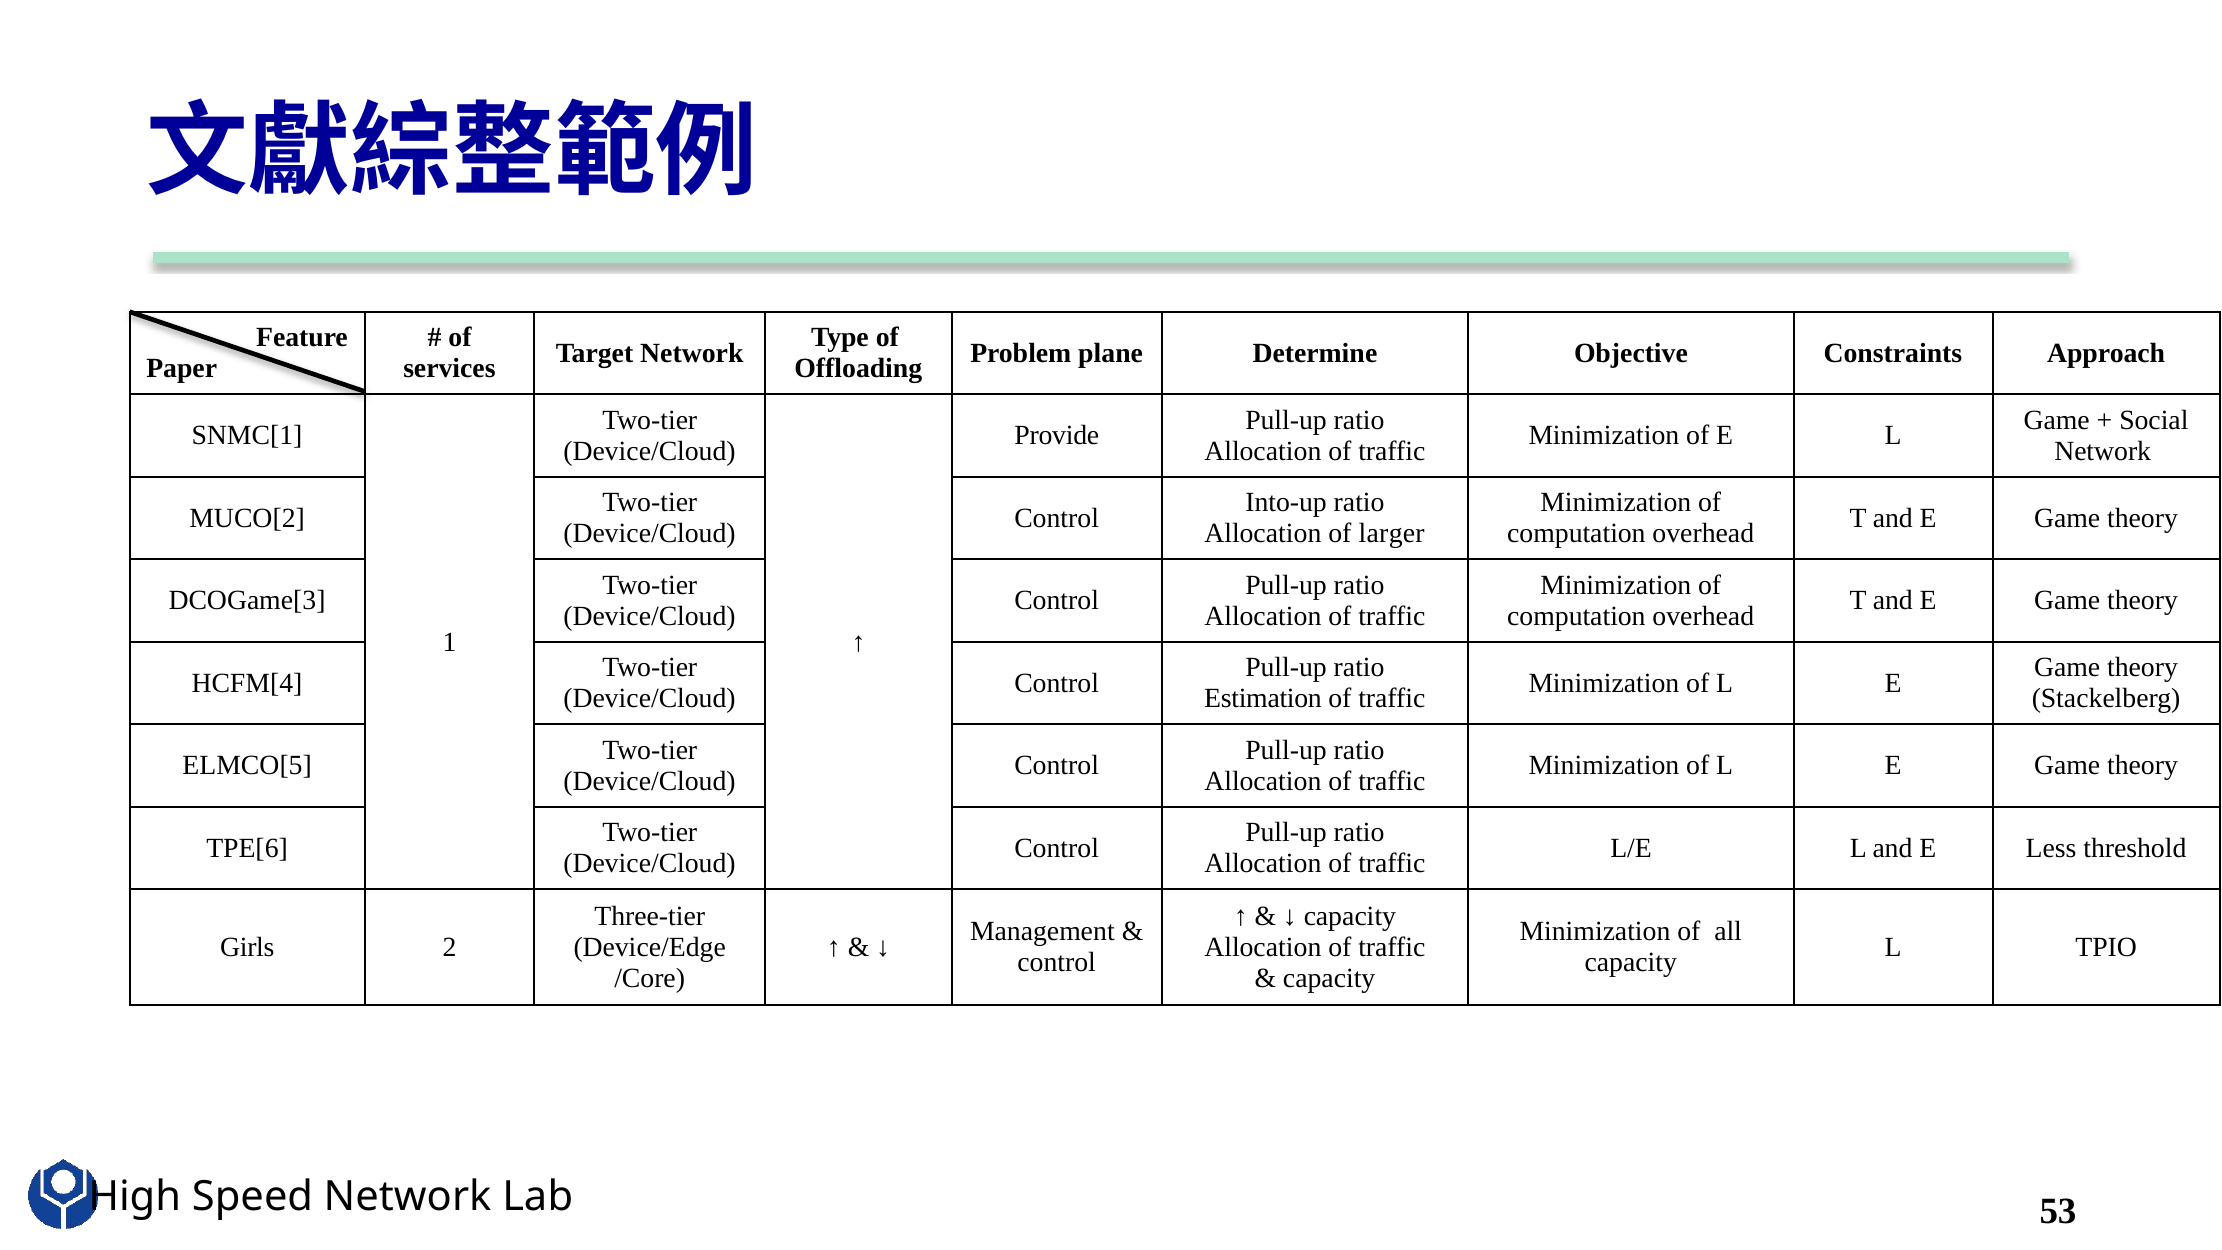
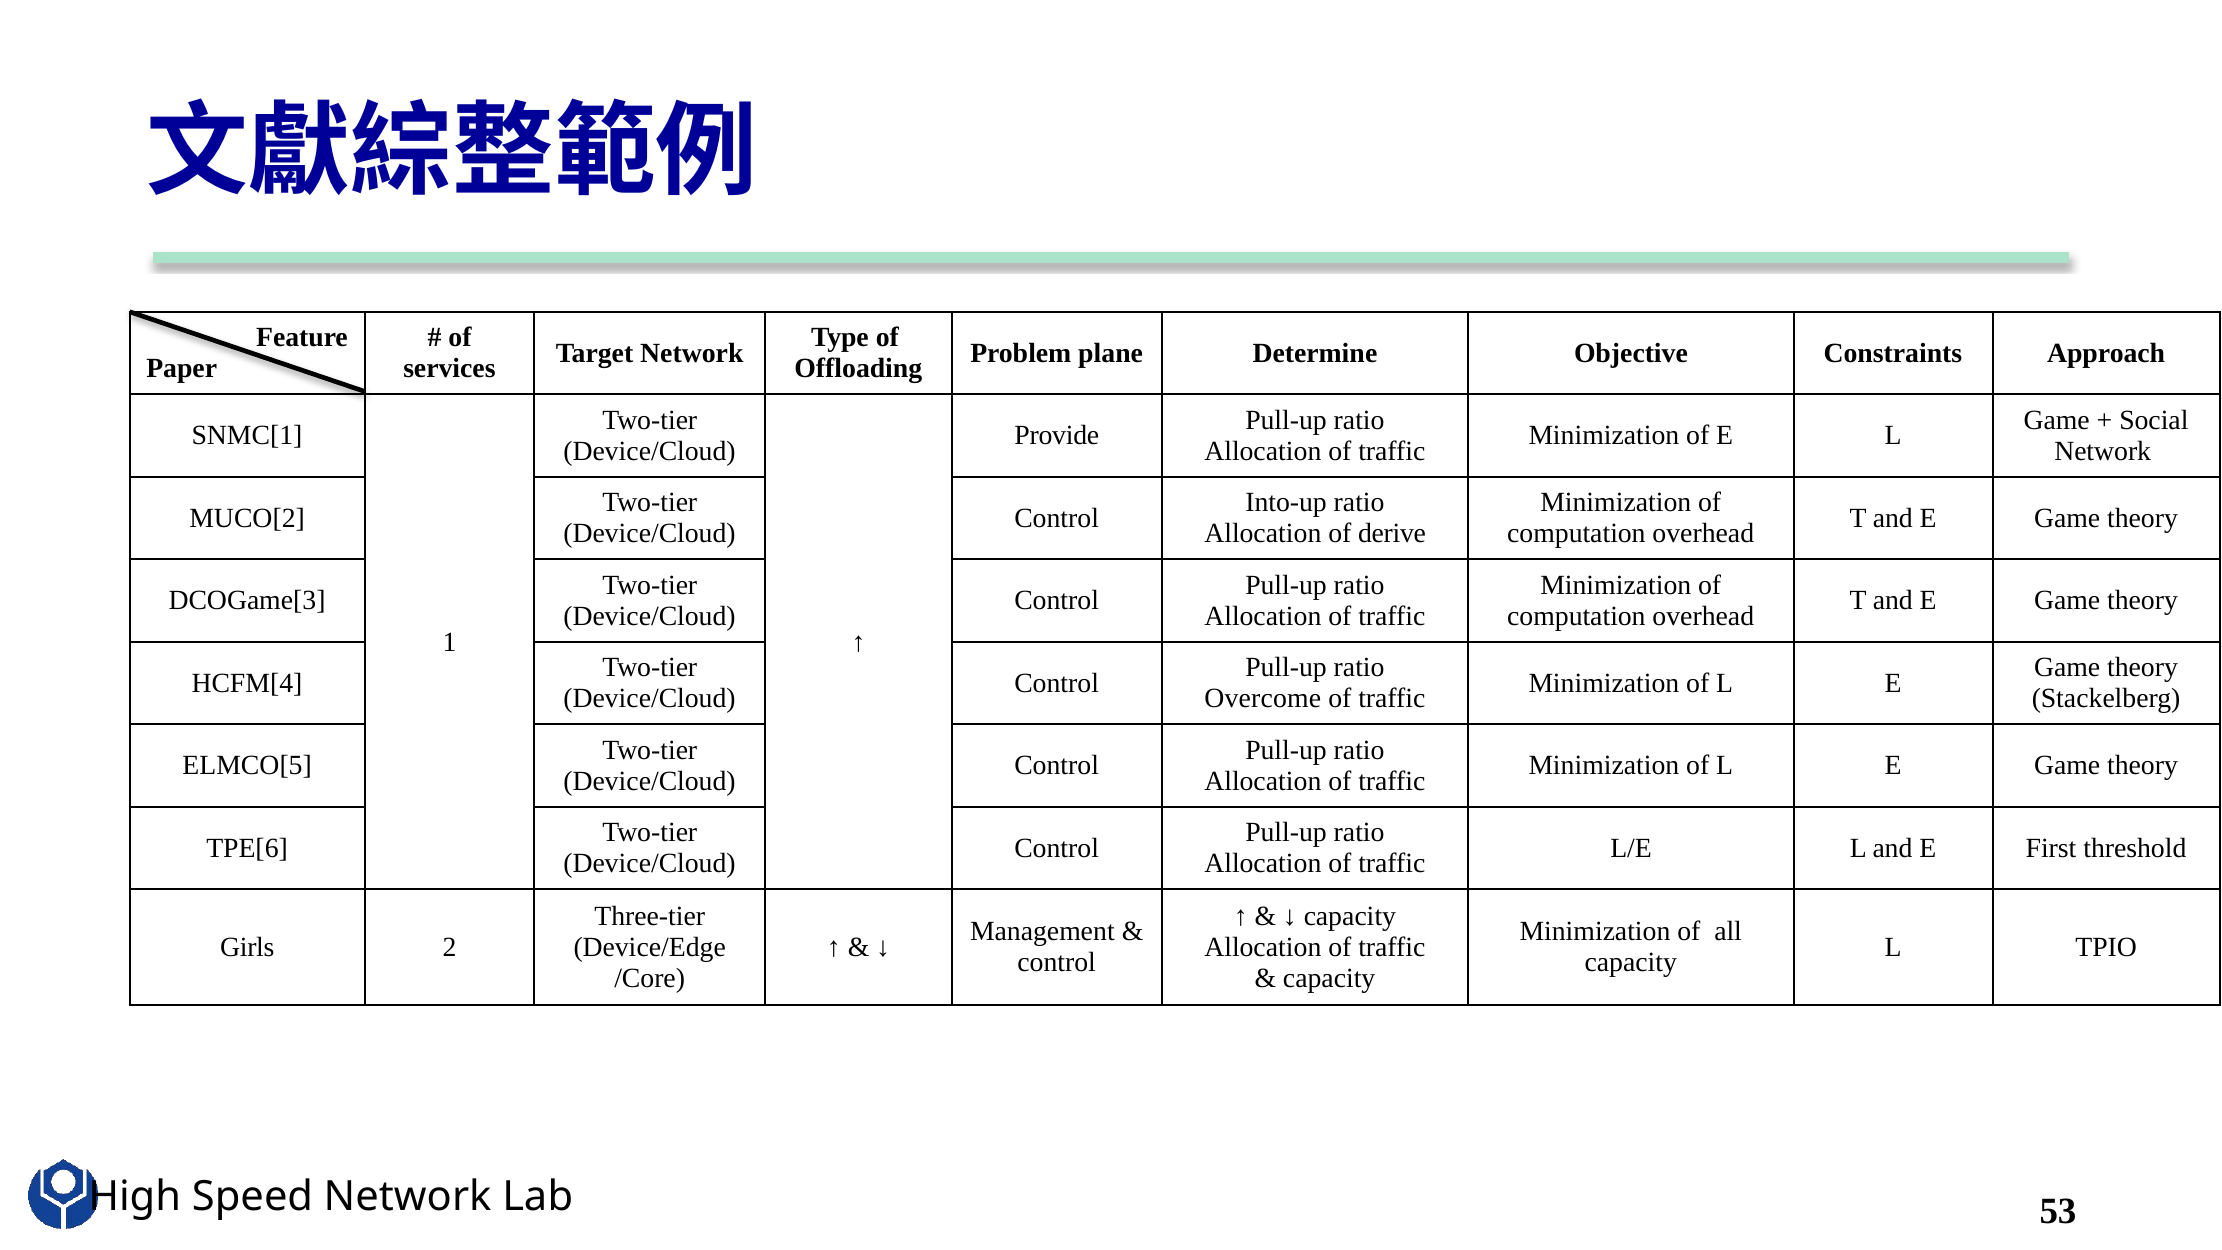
larger: larger -> derive
Estimation: Estimation -> Overcome
Less: Less -> First
